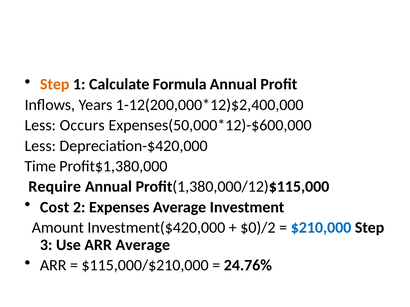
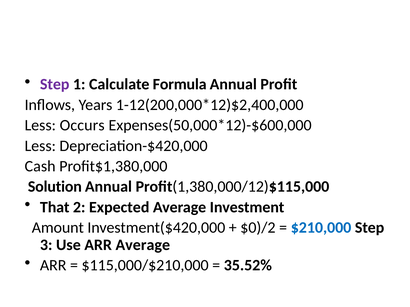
Step at (55, 84) colour: orange -> purple
Time: Time -> Cash
Require: Require -> Solution
Cost: Cost -> That
Expenses: Expenses -> Expected
24.76%: 24.76% -> 35.52%
